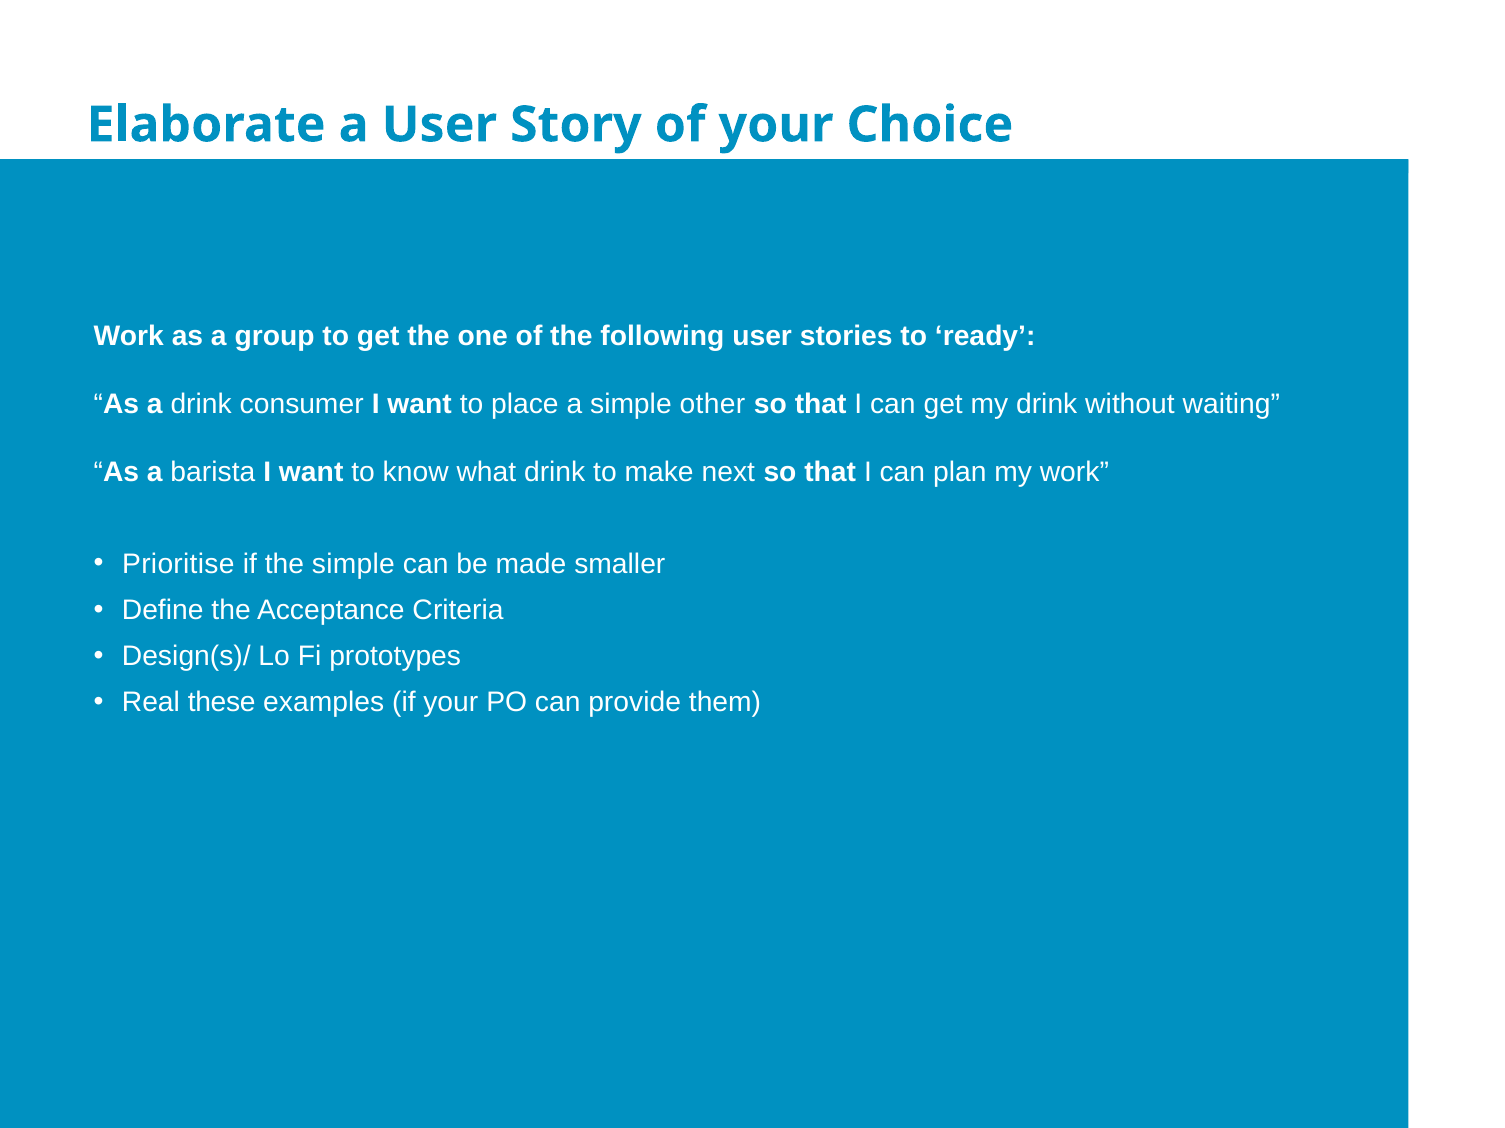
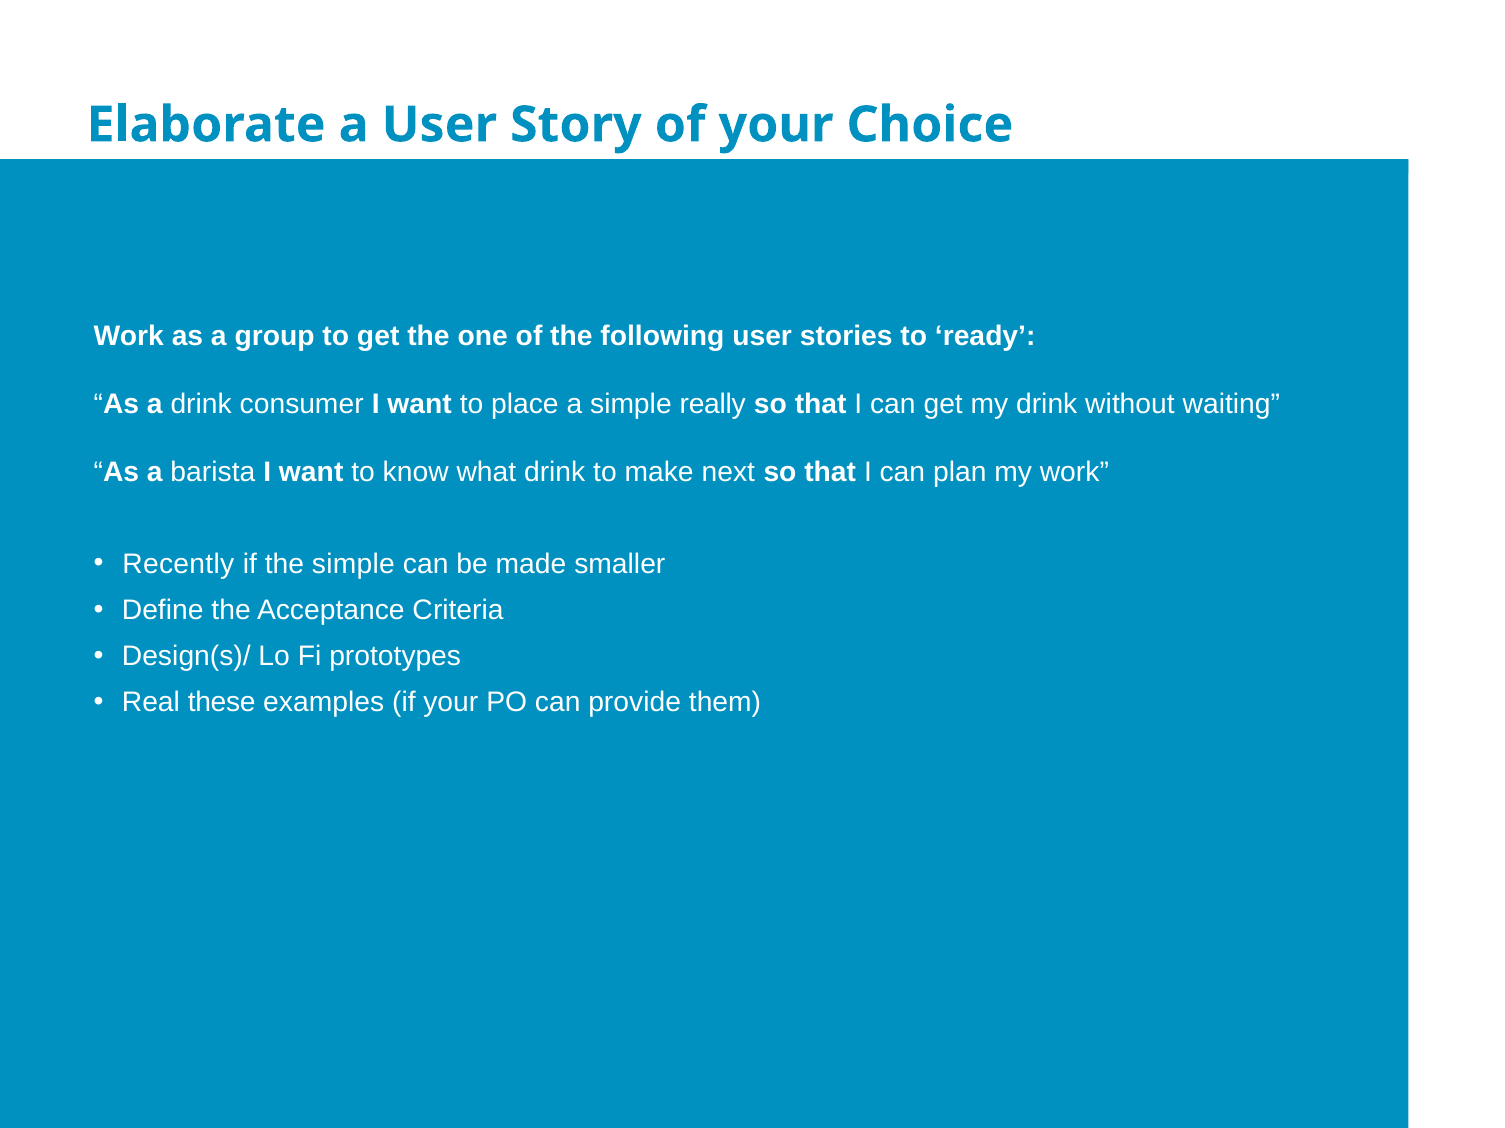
other: other -> really
Prioritise: Prioritise -> Recently
